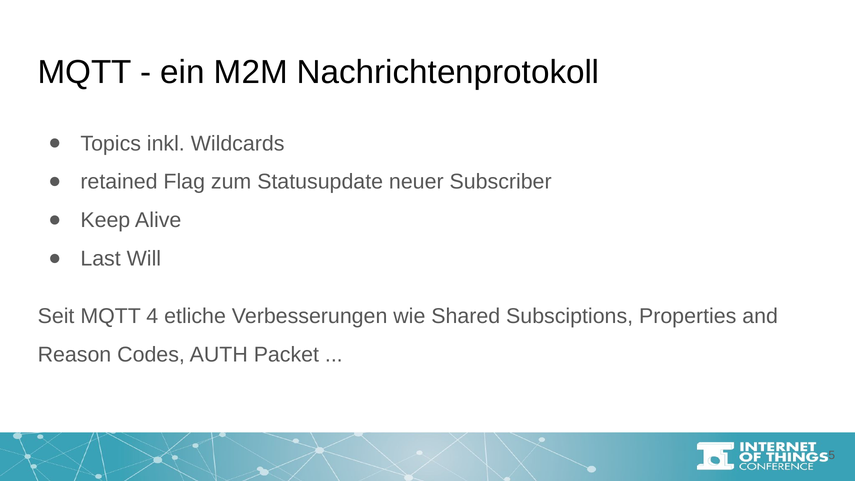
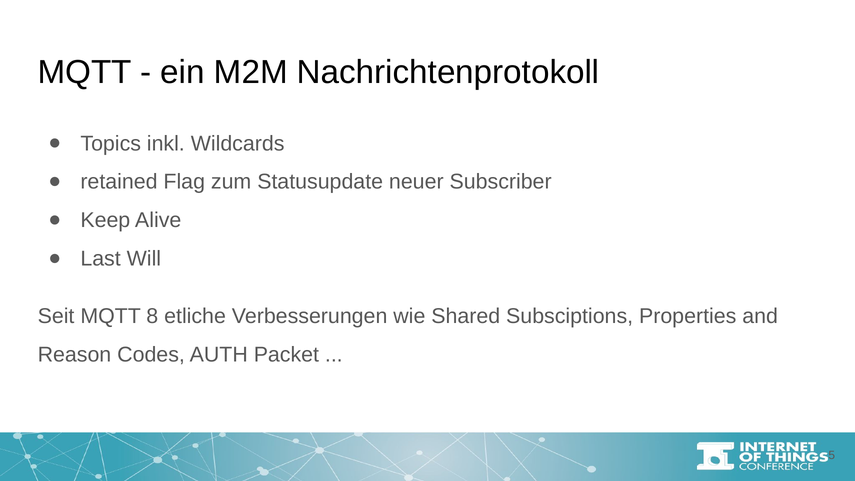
4: 4 -> 8
